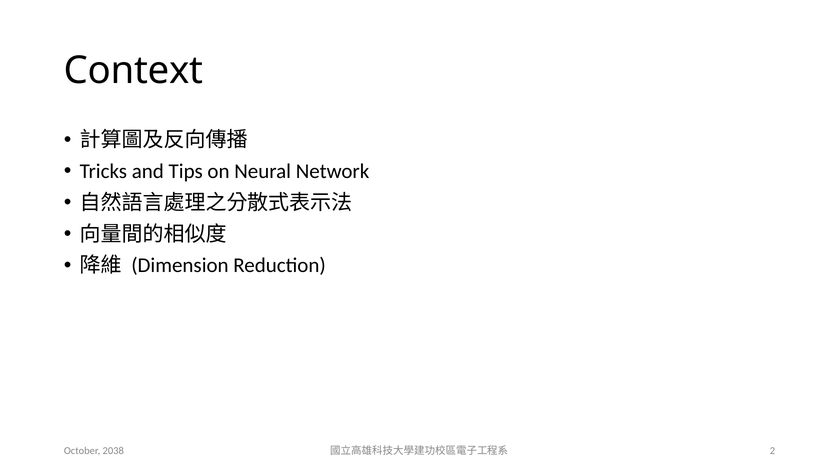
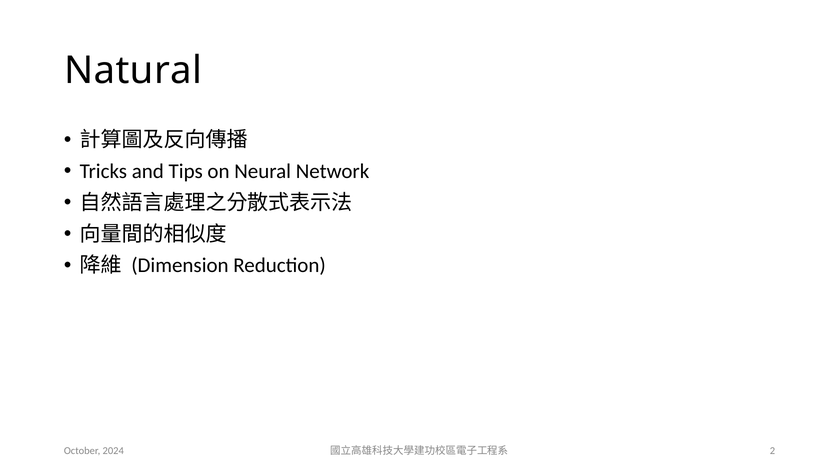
Context: Context -> Natural
2038: 2038 -> 2024
